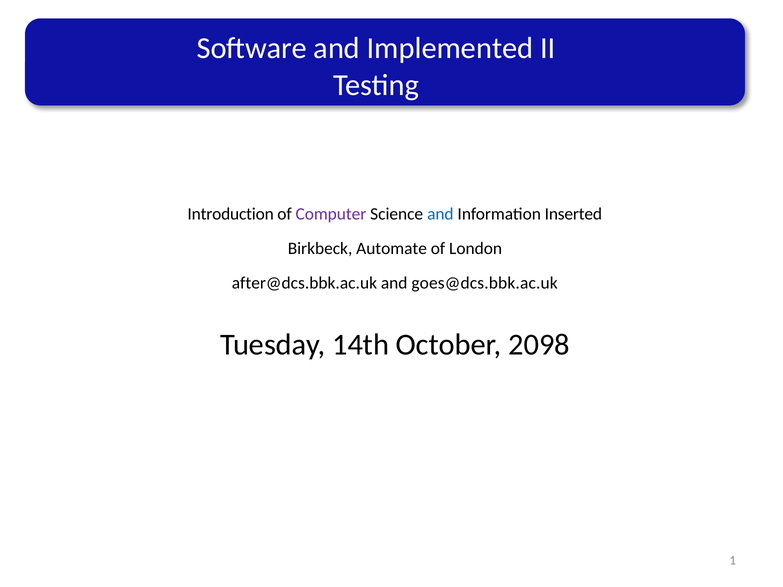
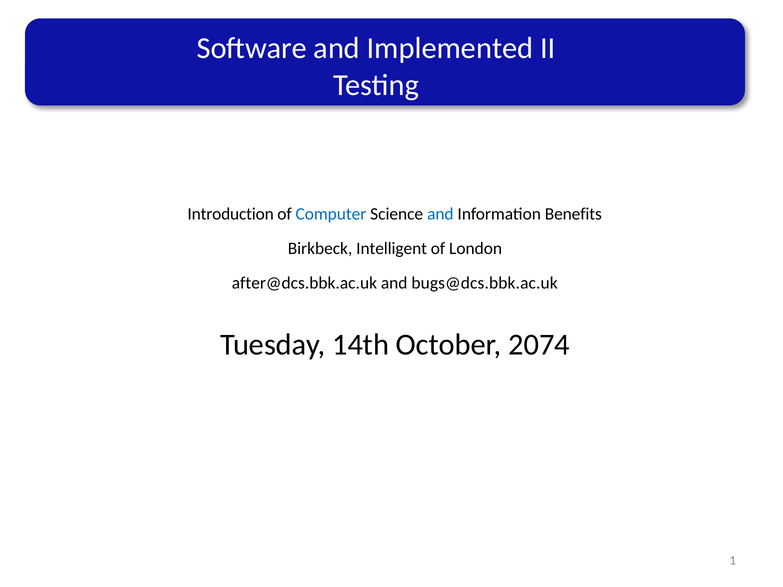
Computer colour: purple -> blue
Inserted: Inserted -> Benefits
Automate: Automate -> Intelligent
goes@dcs.bbk.ac.uk: goes@dcs.bbk.ac.uk -> bugs@dcs.bbk.ac.uk
2098: 2098 -> 2074
